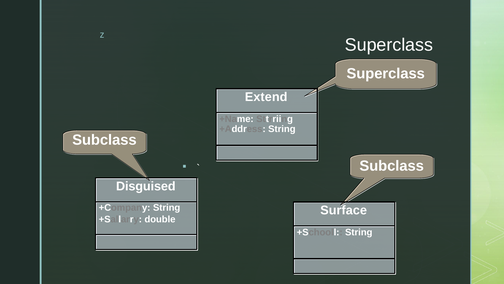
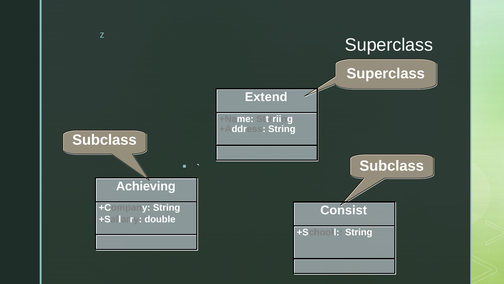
Disguised: Disguised -> Achieving
Surface: Surface -> Consist
